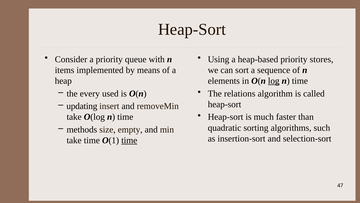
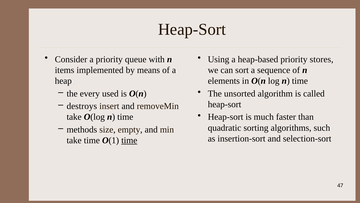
log underline: present -> none
relations: relations -> unsorted
updating: updating -> destroys
